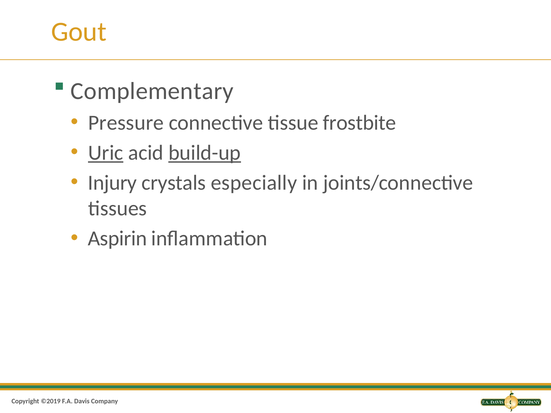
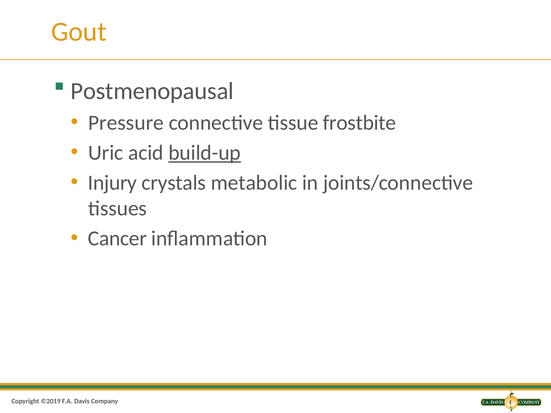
Complementary: Complementary -> Postmenopausal
Uric underline: present -> none
especially: especially -> metabolic
Aspirin: Aspirin -> Cancer
